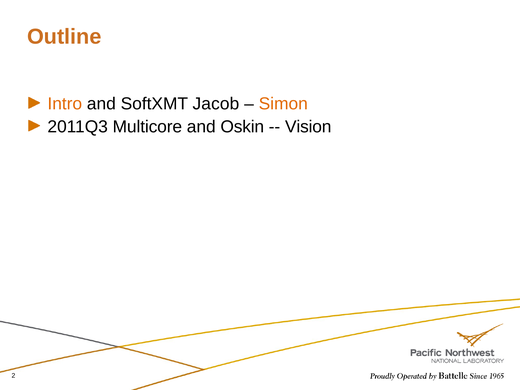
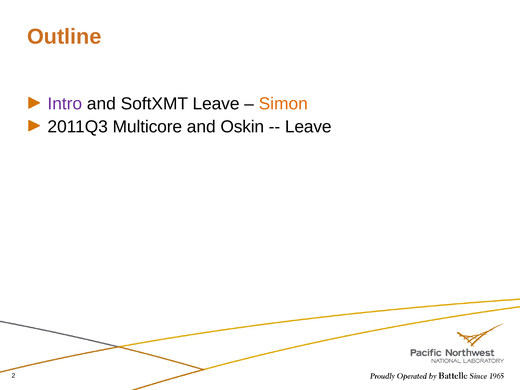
Intro colour: orange -> purple
SoftXMT Jacob: Jacob -> Leave
Vision at (308, 127): Vision -> Leave
